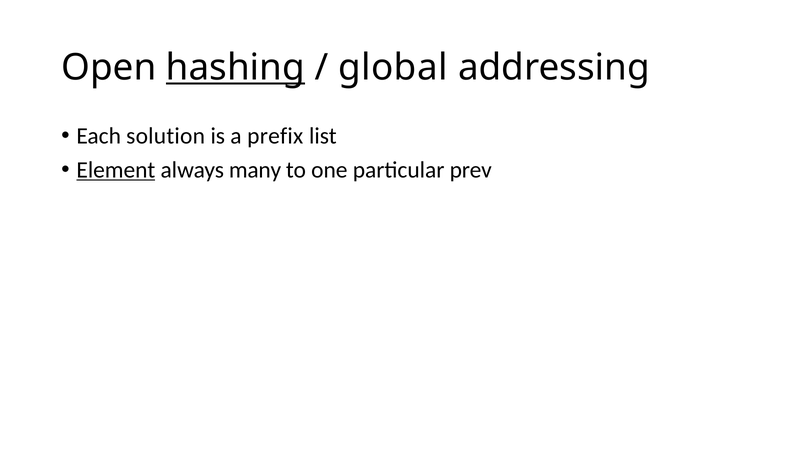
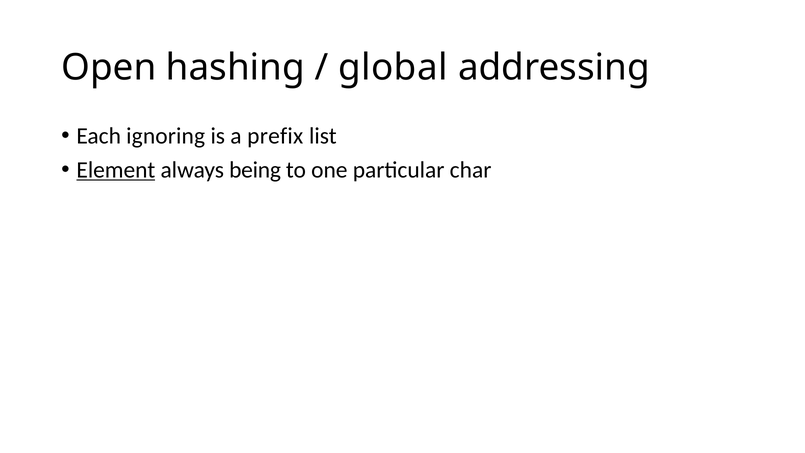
hashing underline: present -> none
solution: solution -> ignoring
many: many -> being
prev: prev -> char
